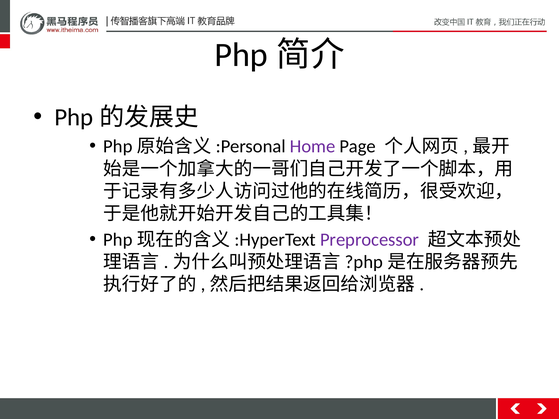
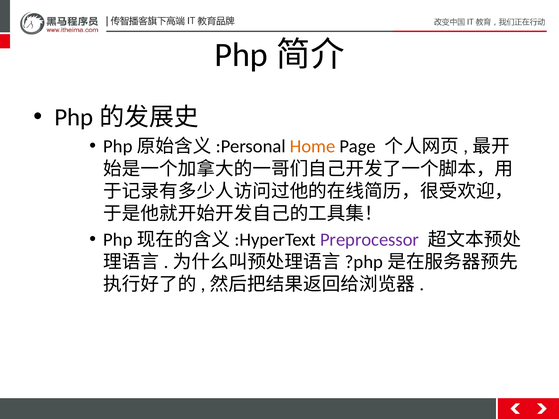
Home colour: purple -> orange
